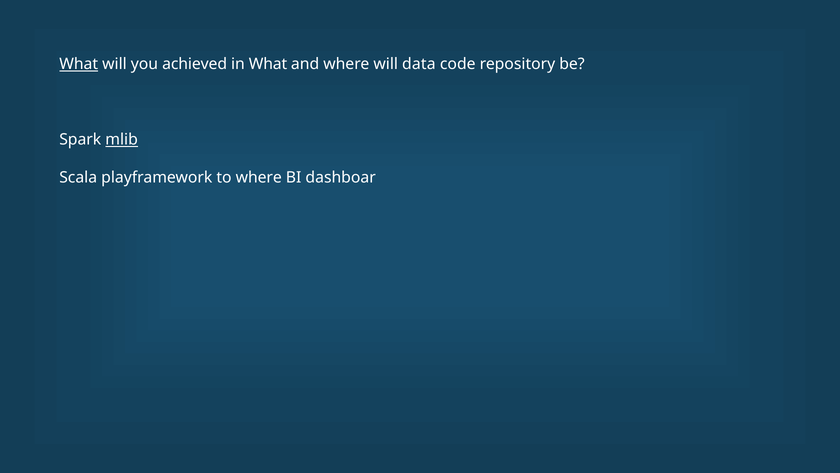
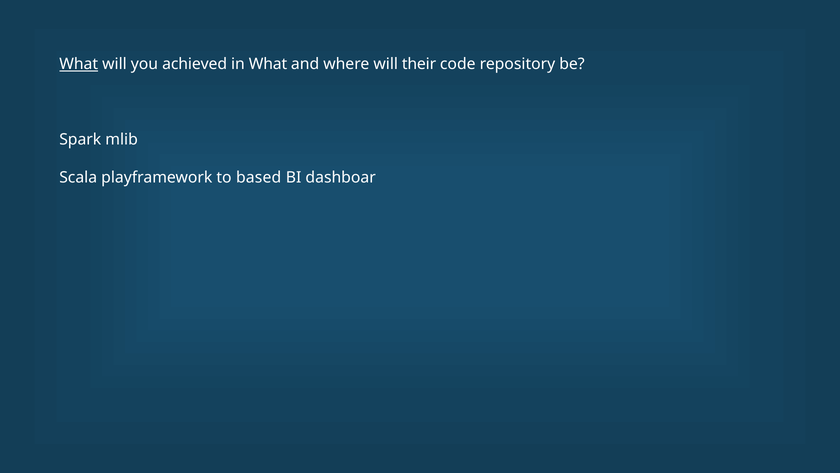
data: data -> their
mlib underline: present -> none
to where: where -> based
